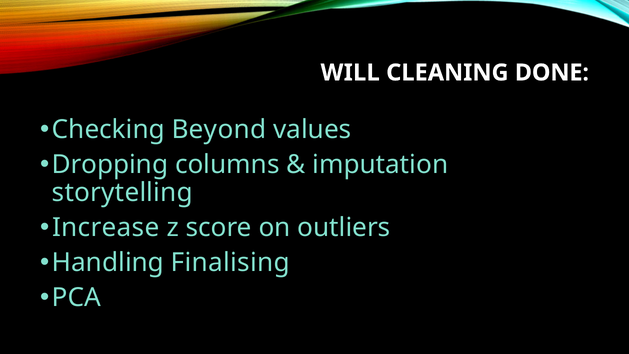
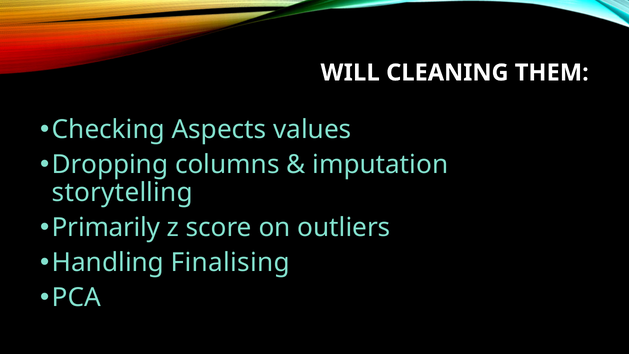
DONE: DONE -> THEM
Beyond: Beyond -> Aspects
Increase: Increase -> Primarily
